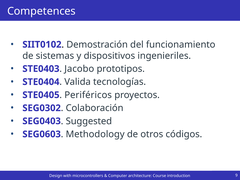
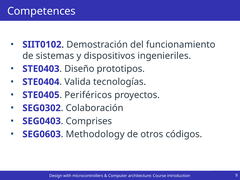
Jacobo: Jacobo -> Diseño
Suggested: Suggested -> Comprises
